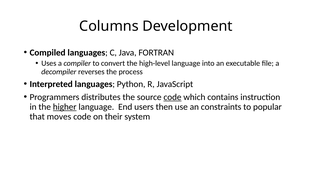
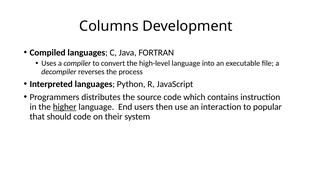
code at (172, 97) underline: present -> none
constraints: constraints -> interaction
moves: moves -> should
